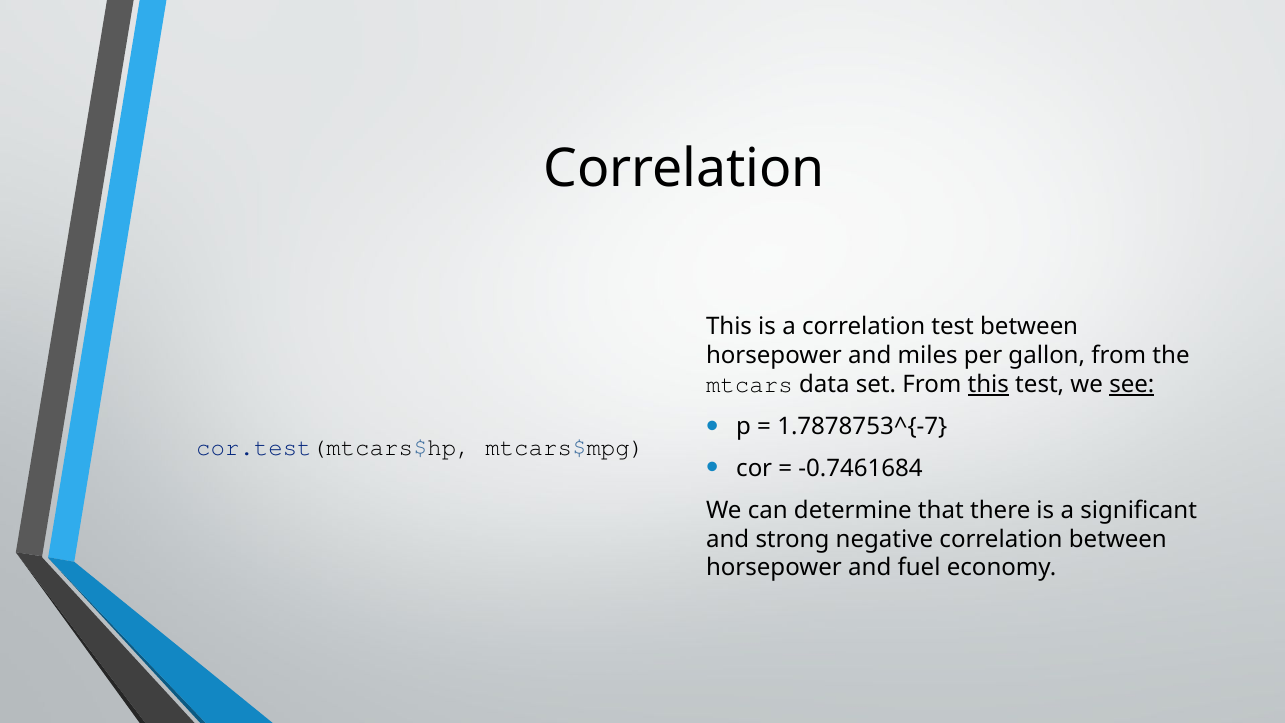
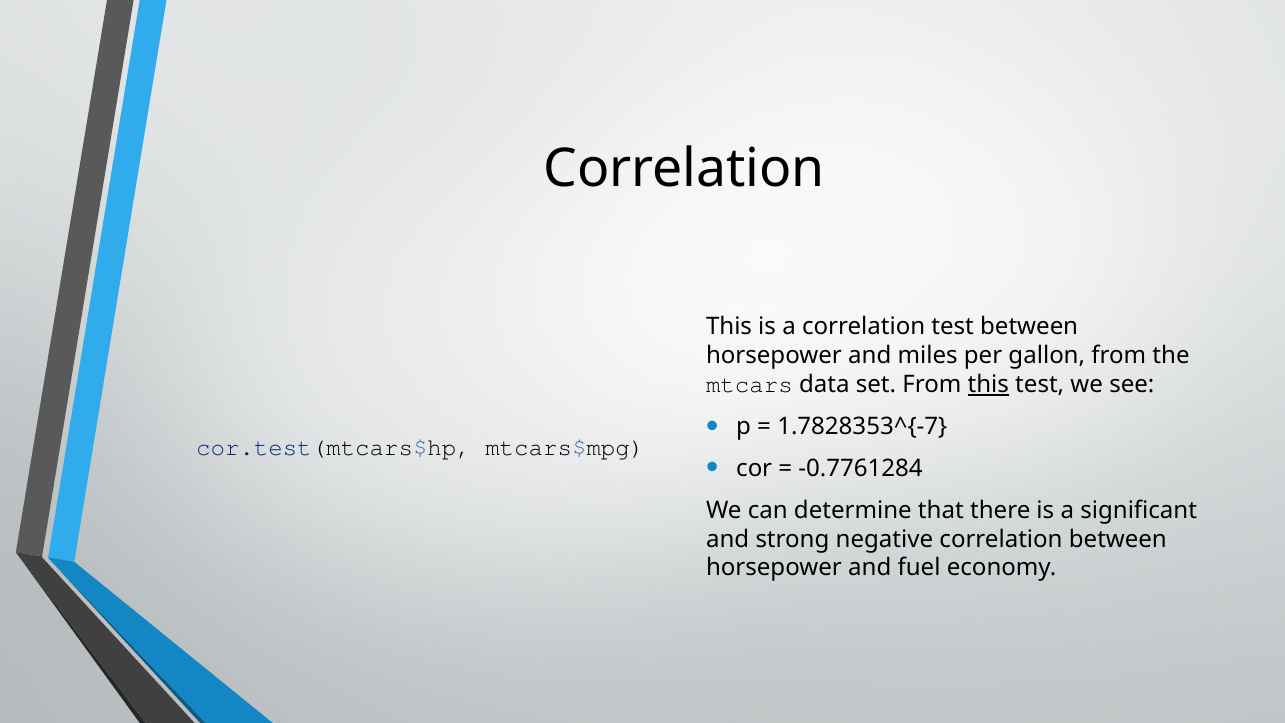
see underline: present -> none
1.7878753^{-7: 1.7878753^{-7 -> 1.7828353^{-7
-0.7461684: -0.7461684 -> -0.7761284
